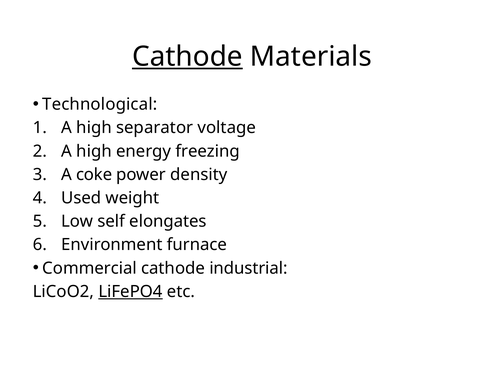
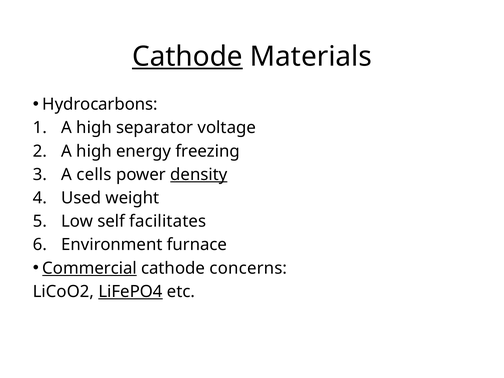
Technological: Technological -> Hydrocarbons
coke: coke -> cells
density underline: none -> present
elongates: elongates -> facilitates
Commercial underline: none -> present
industrial: industrial -> concerns
